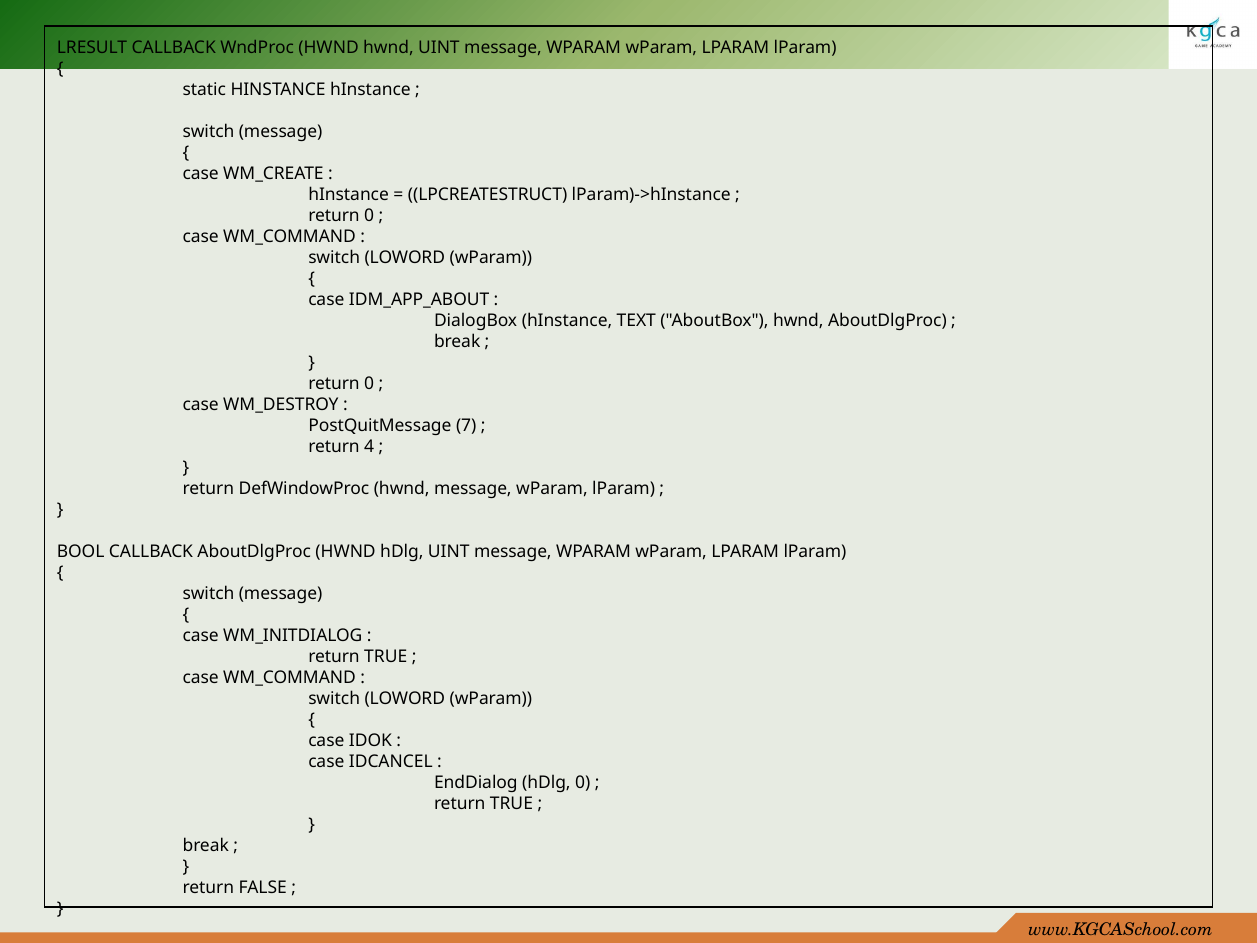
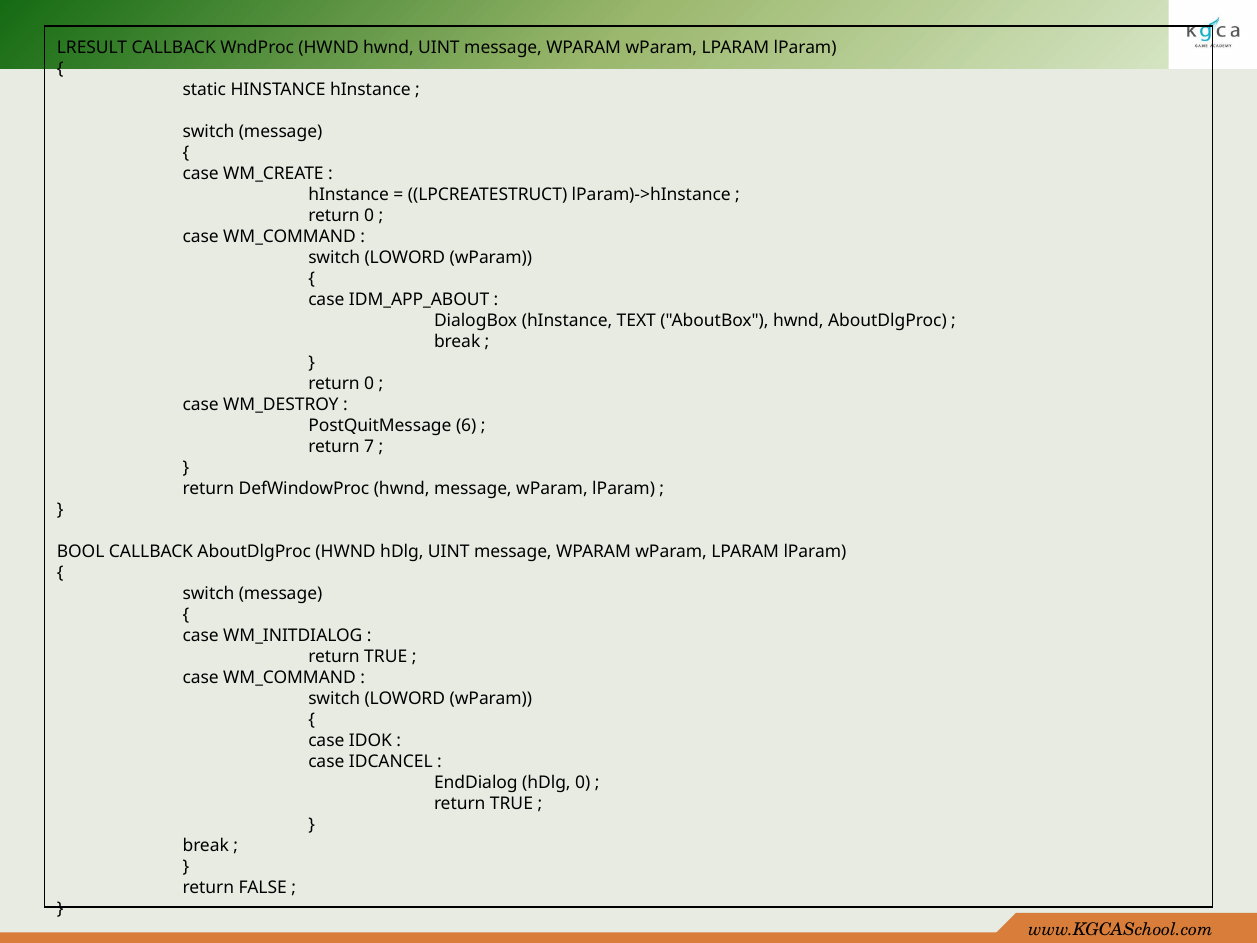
7: 7 -> 6
4: 4 -> 7
